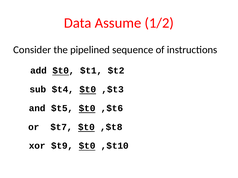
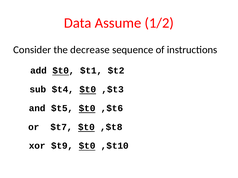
pipelined: pipelined -> decrease
